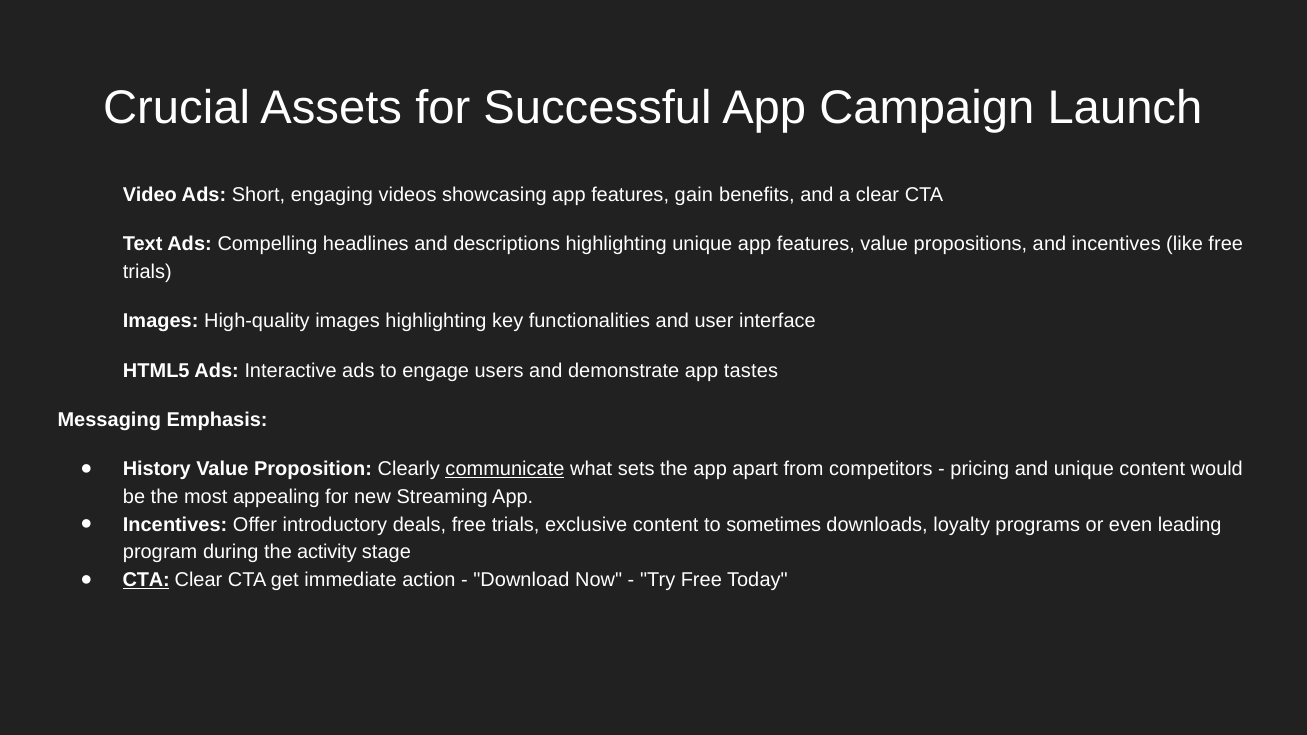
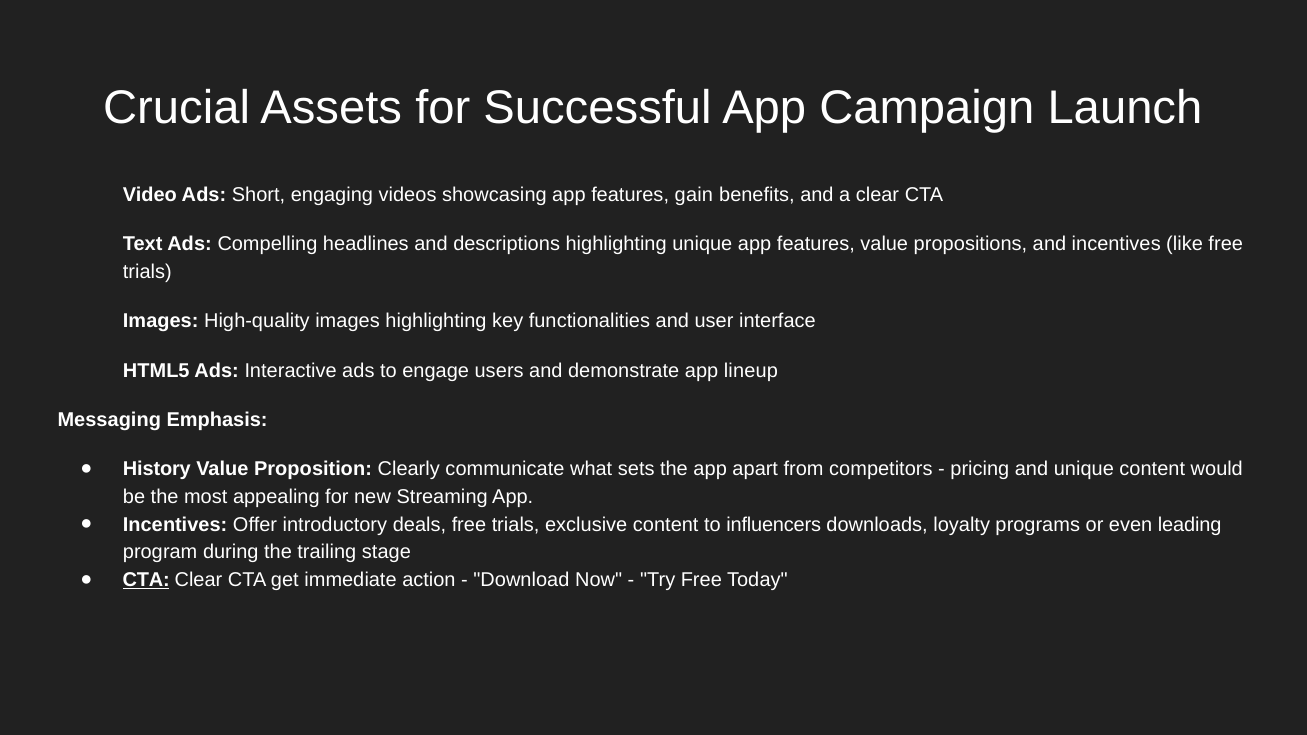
tastes: tastes -> lineup
communicate underline: present -> none
sometimes: sometimes -> influencers
activity: activity -> trailing
